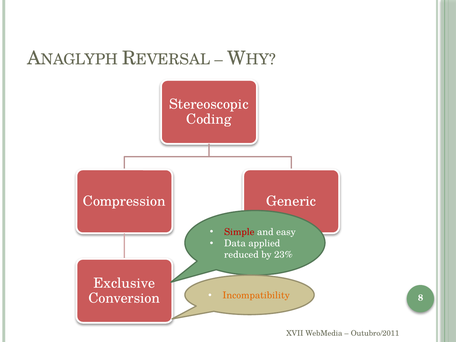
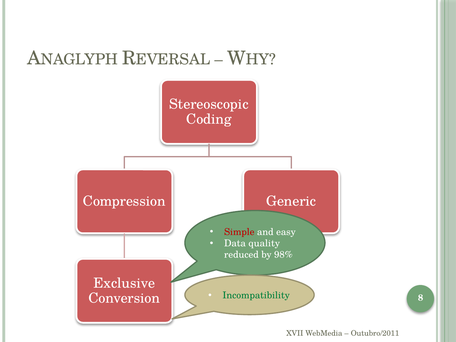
applied: applied -> quality
23%: 23% -> 98%
Incompatibility colour: orange -> green
